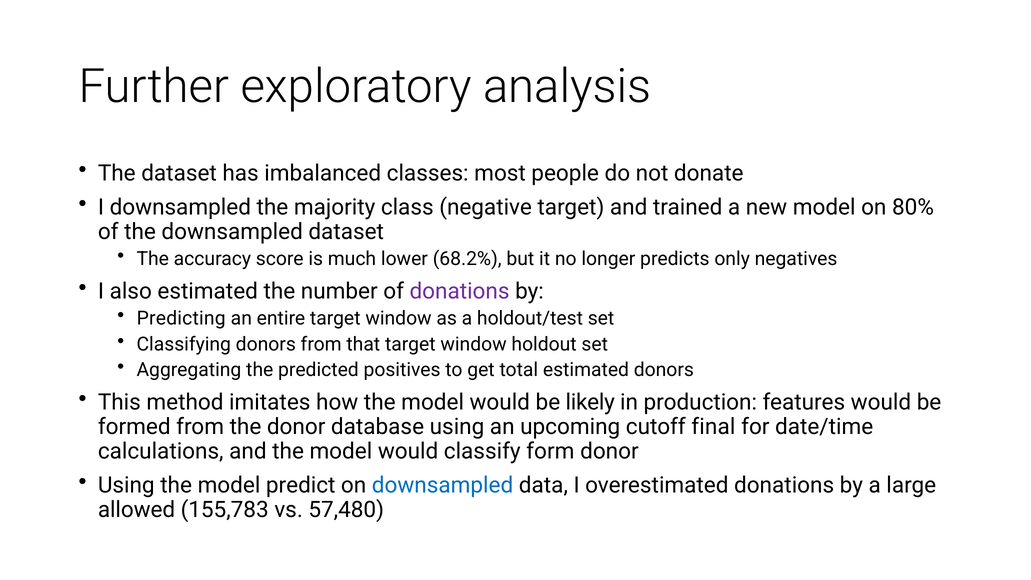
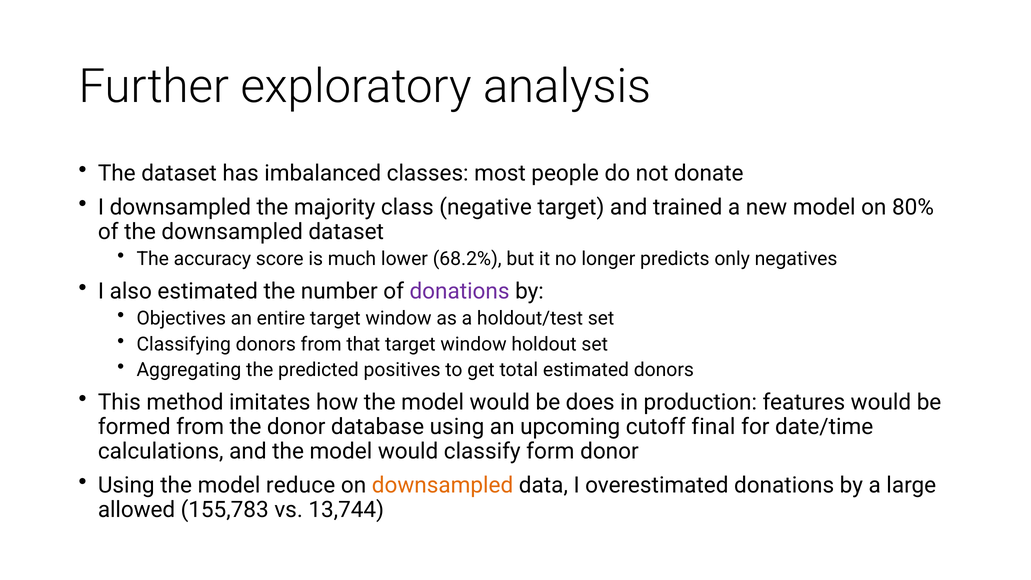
Predicting: Predicting -> Objectives
likely: likely -> does
predict: predict -> reduce
downsampled at (443, 485) colour: blue -> orange
57,480: 57,480 -> 13,744
